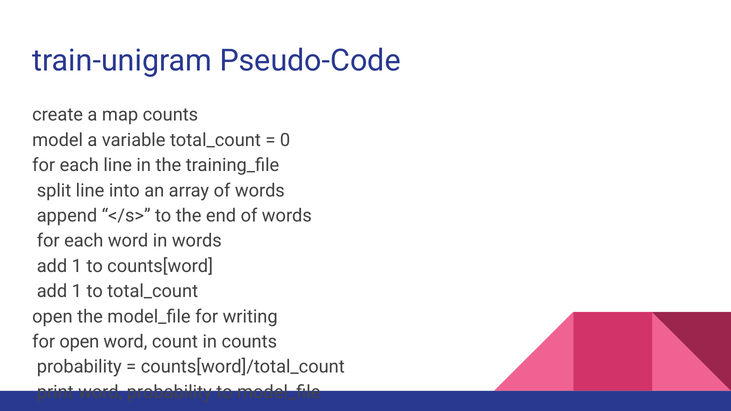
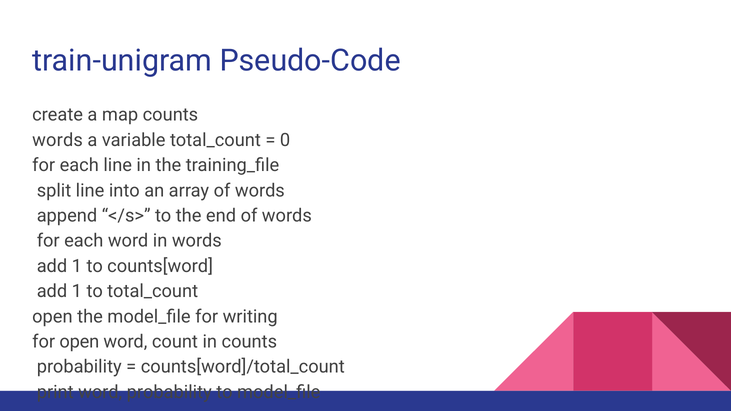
model at (58, 140): model -> words
